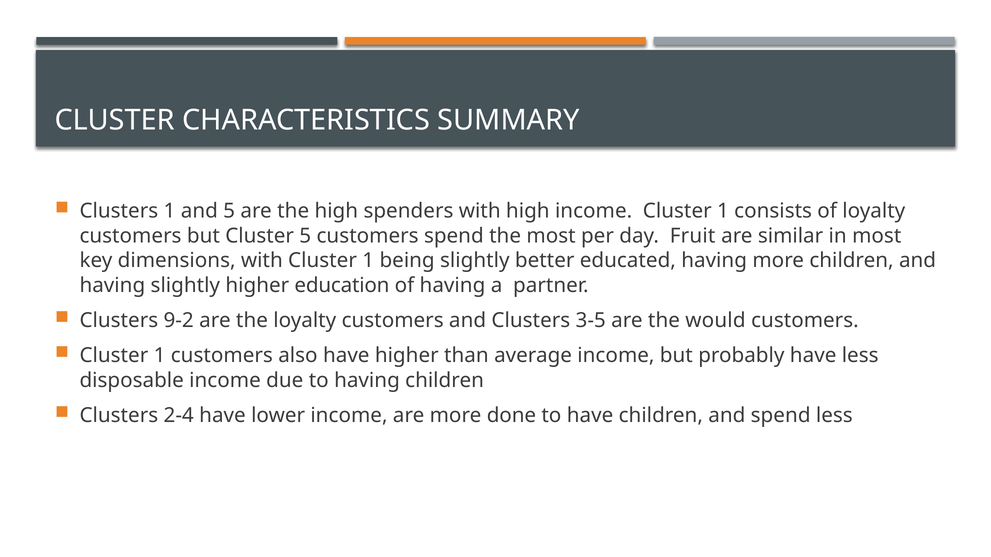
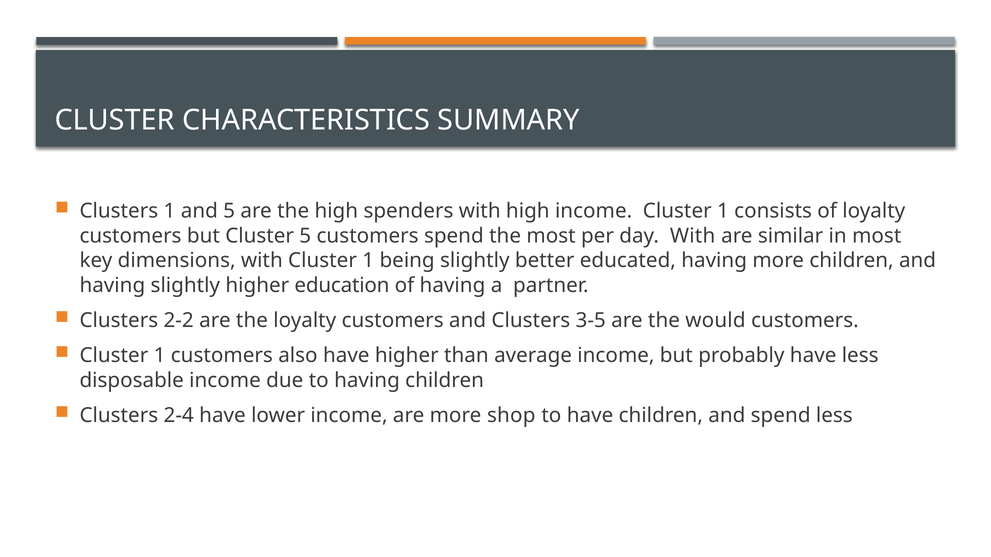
day Fruit: Fruit -> With
9-2: 9-2 -> 2-2
done: done -> shop
